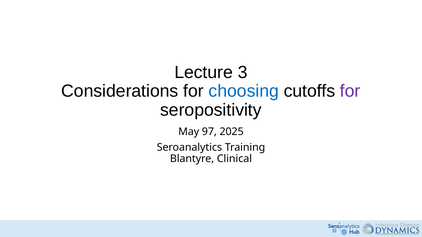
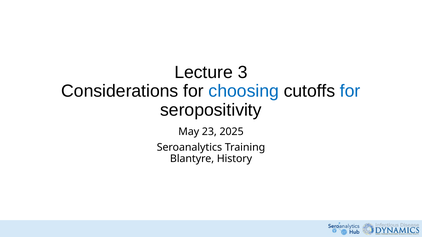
for at (350, 91) colour: purple -> blue
97: 97 -> 23
Clinical: Clinical -> History
